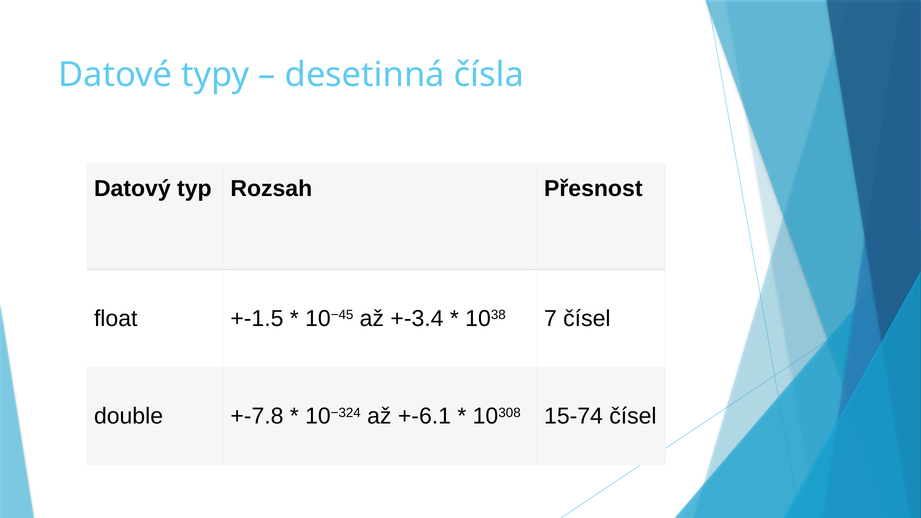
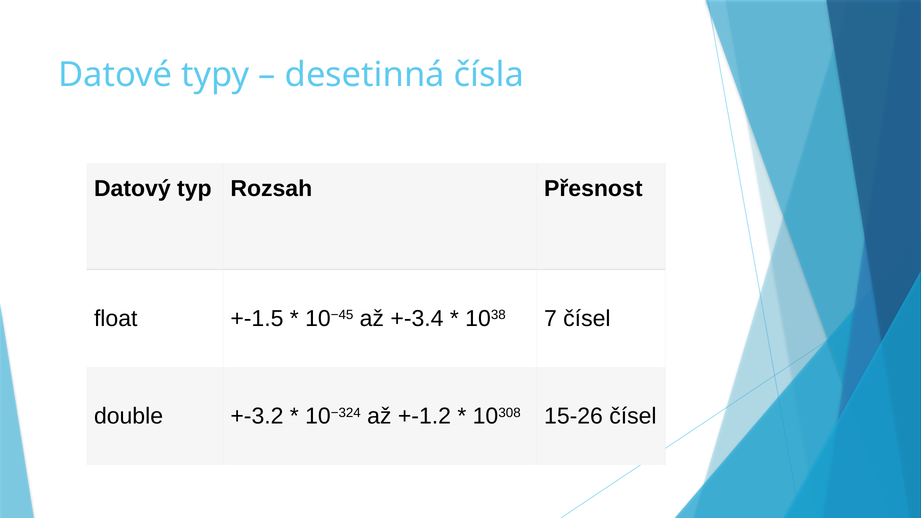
+-7.8: +-7.8 -> +-3.2
+-6.1: +-6.1 -> +-1.2
15-74: 15-74 -> 15-26
